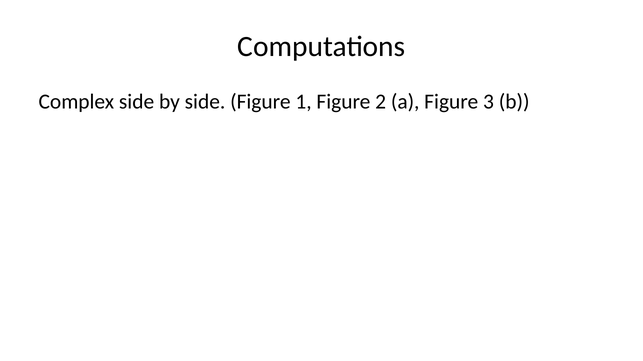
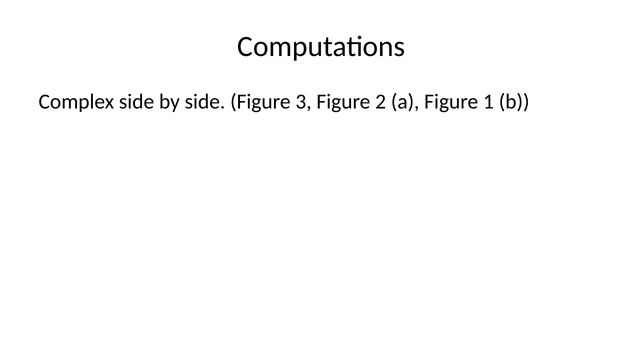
1: 1 -> 3
3: 3 -> 1
